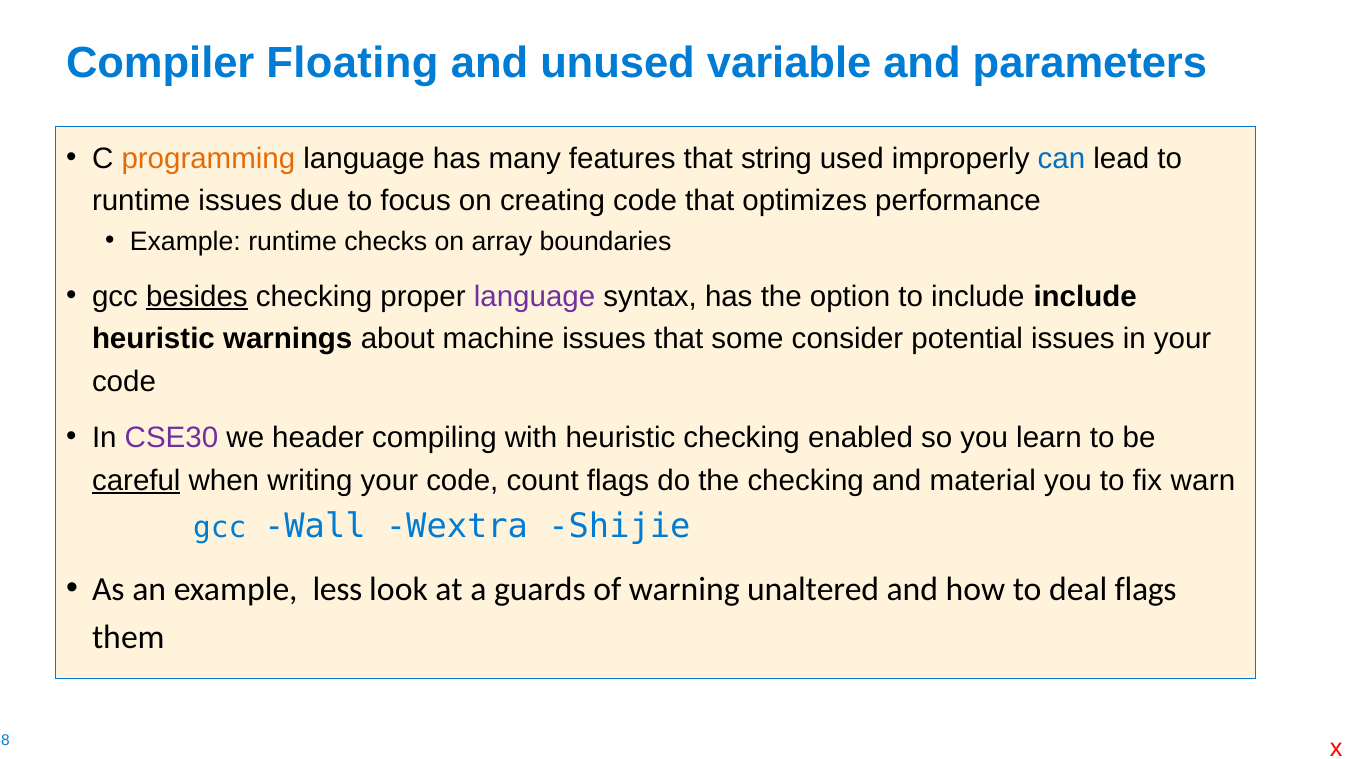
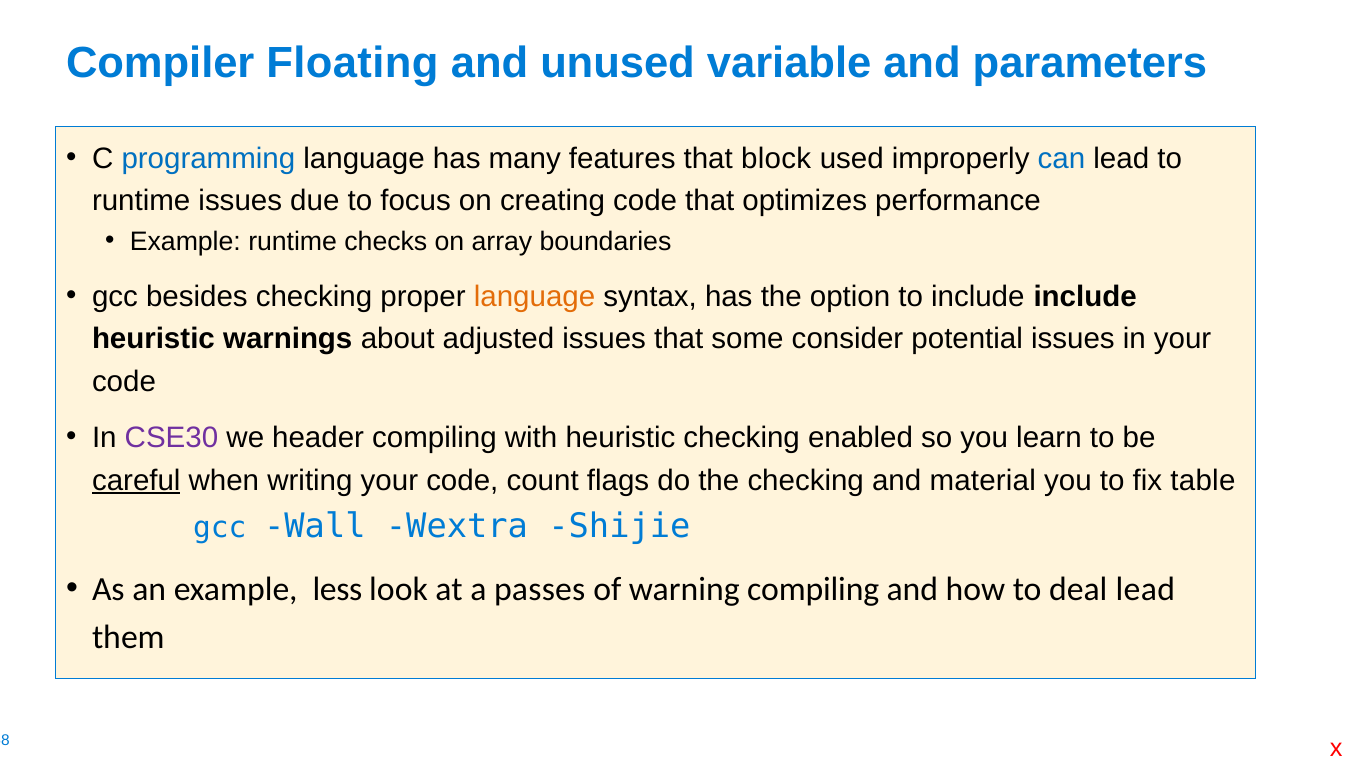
programming colour: orange -> blue
string: string -> block
besides underline: present -> none
language at (535, 296) colour: purple -> orange
machine: machine -> adjusted
warn: warn -> table
guards: guards -> passes
warning unaltered: unaltered -> compiling
deal flags: flags -> lead
